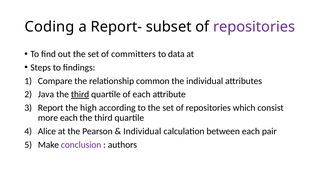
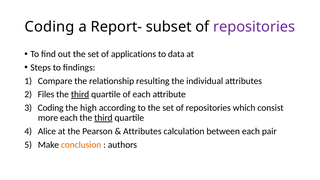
committers: committers -> applications
common: common -> resulting
Java: Java -> Files
Report at (51, 108): Report -> Coding
third at (103, 118) underline: none -> present
Individual at (142, 131): Individual -> Attributes
conclusion colour: purple -> orange
